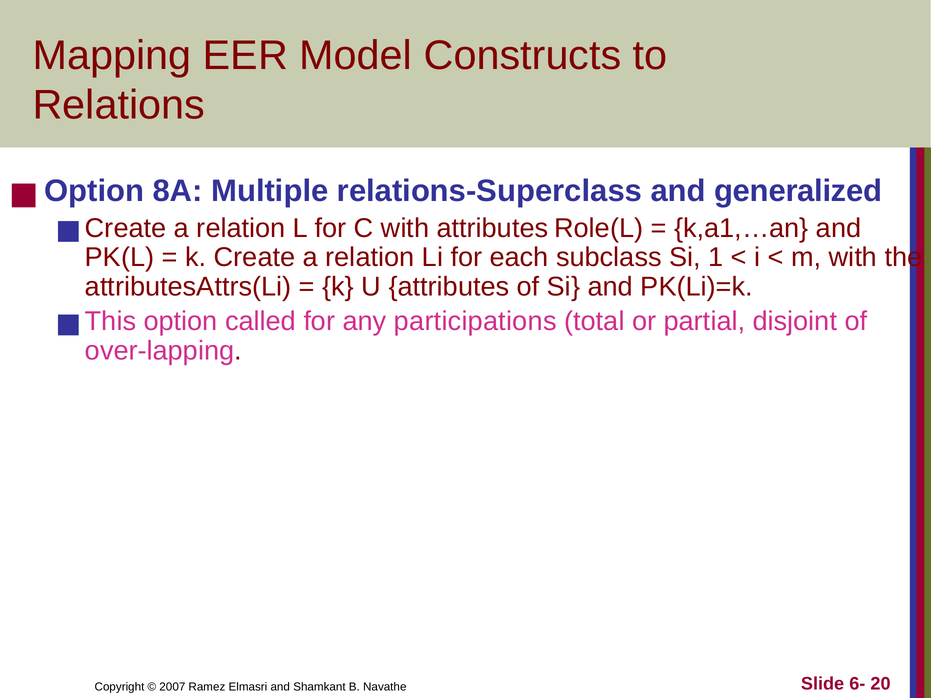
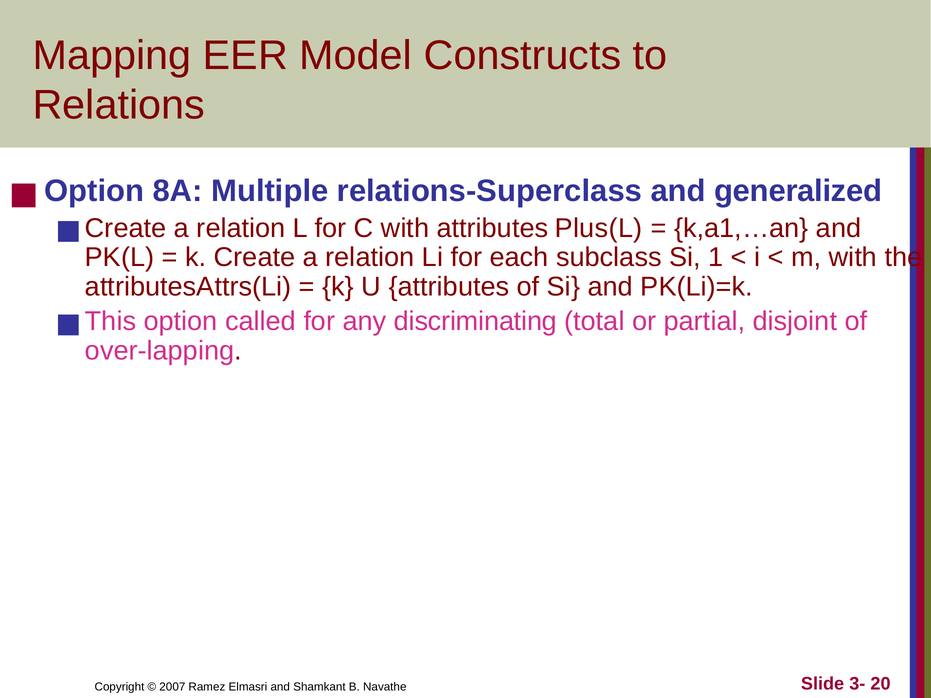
Role(L: Role(L -> Plus(L
participations: participations -> discriminating
6-: 6- -> 3-
